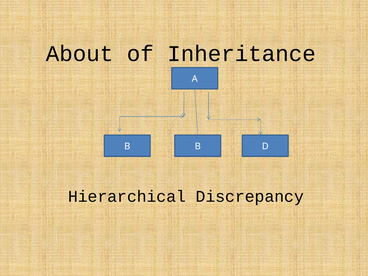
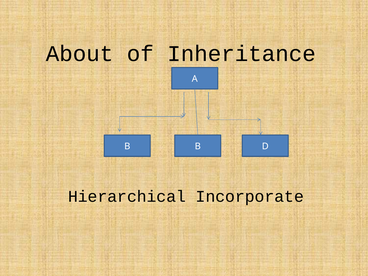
Discrepancy: Discrepancy -> Incorporate
